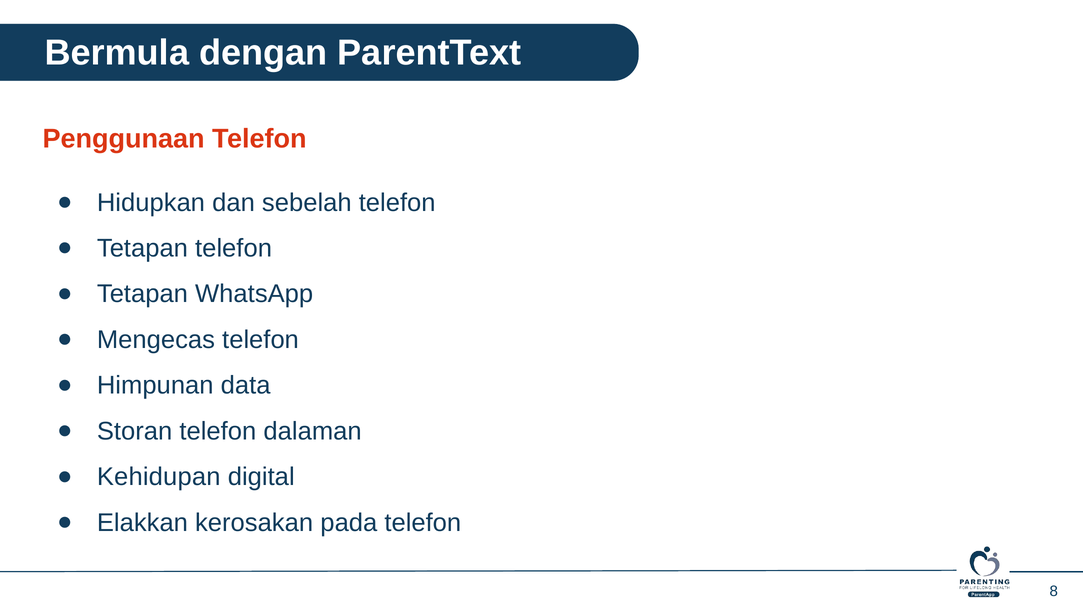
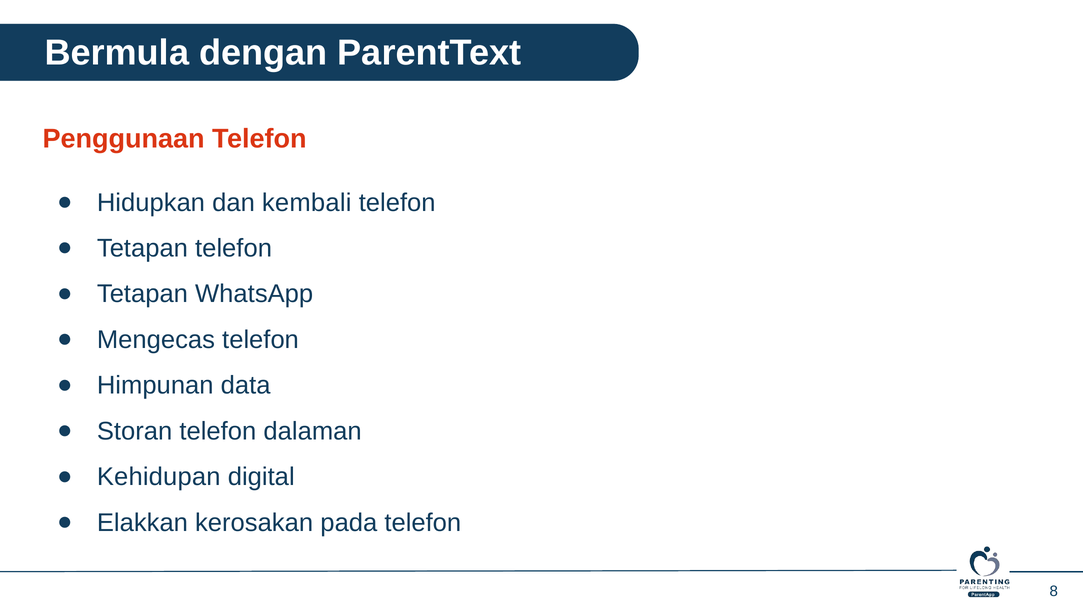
sebelah: sebelah -> kembali
